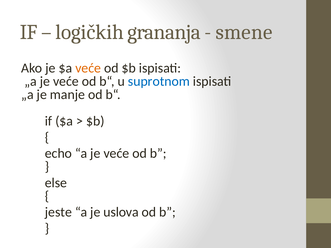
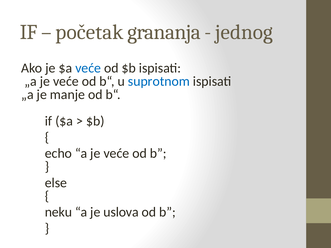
logičkih: logičkih -> početak
smene: smene -> jednog
veće at (88, 68) colour: orange -> blue
jeste: jeste -> neku
